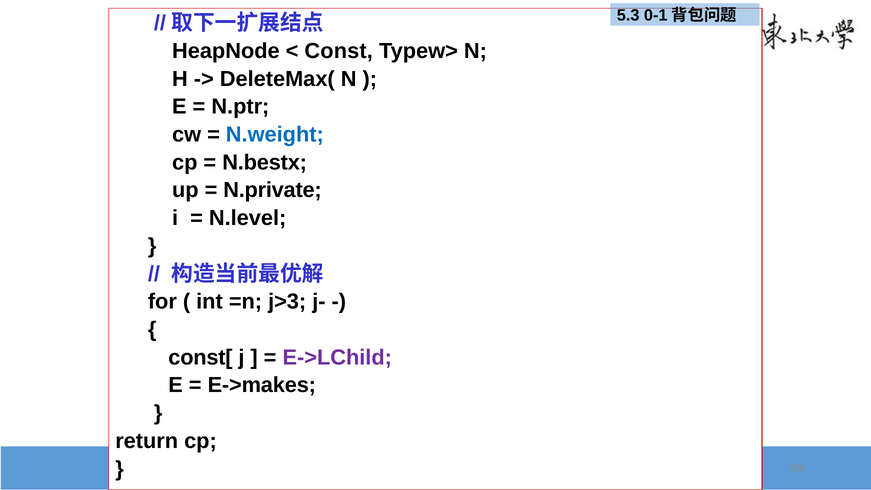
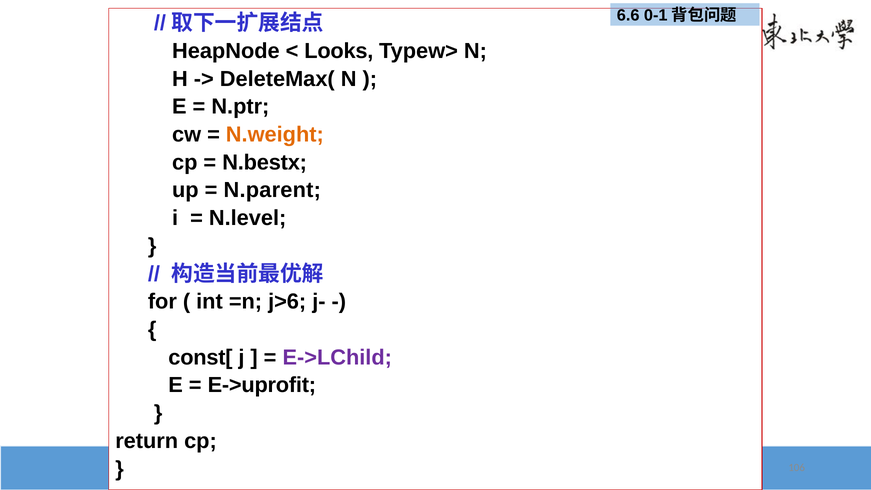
5.3: 5.3 -> 6.6
Const: Const -> Looks
N.weight colour: blue -> orange
N.private: N.private -> N.parent
j>3: j>3 -> j>6
E->makes: E->makes -> E->uprofit
